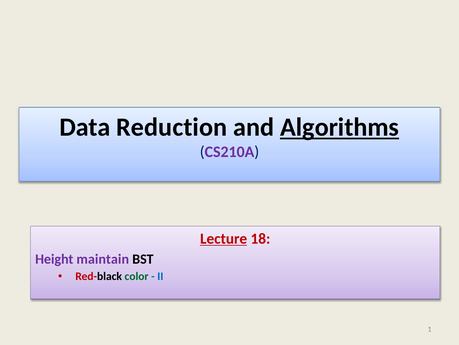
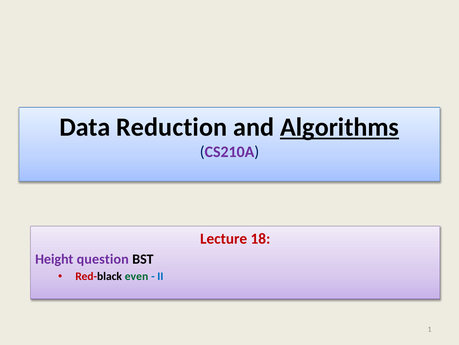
Lecture underline: present -> none
maintain: maintain -> question
color: color -> even
